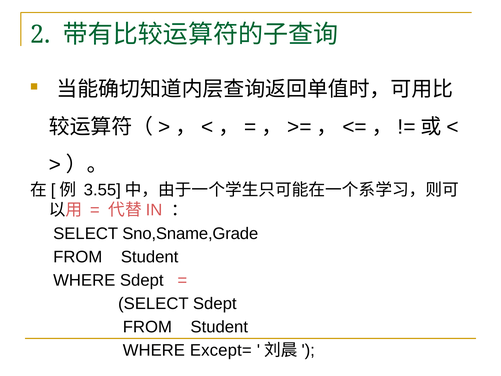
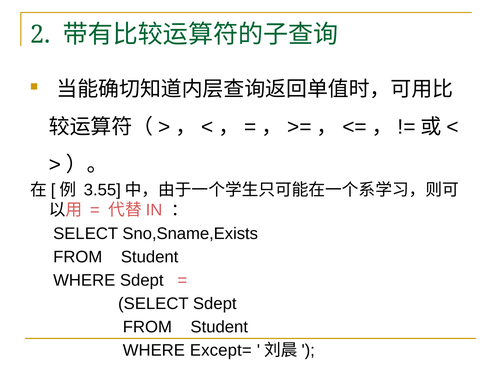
Sno,Sname,Grade: Sno,Sname,Grade -> Sno,Sname,Exists
